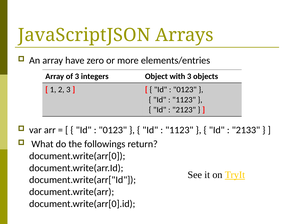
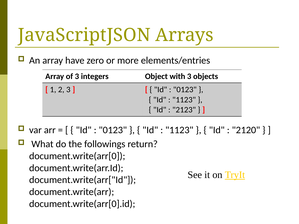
2133: 2133 -> 2120
